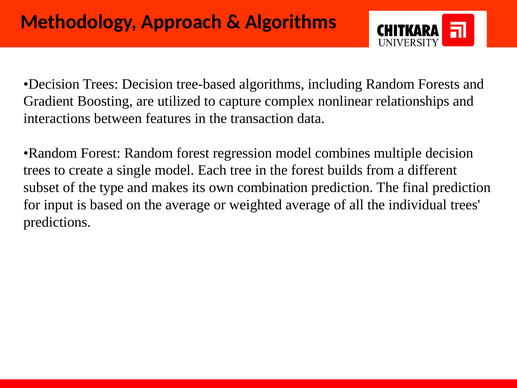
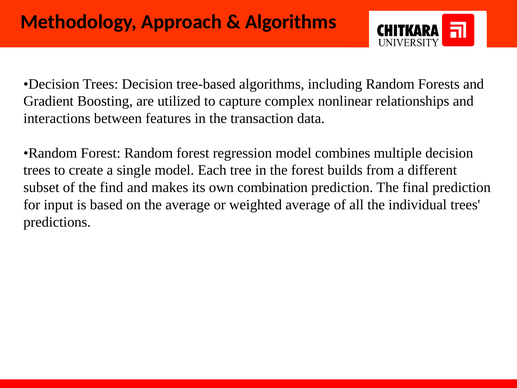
type: type -> find
